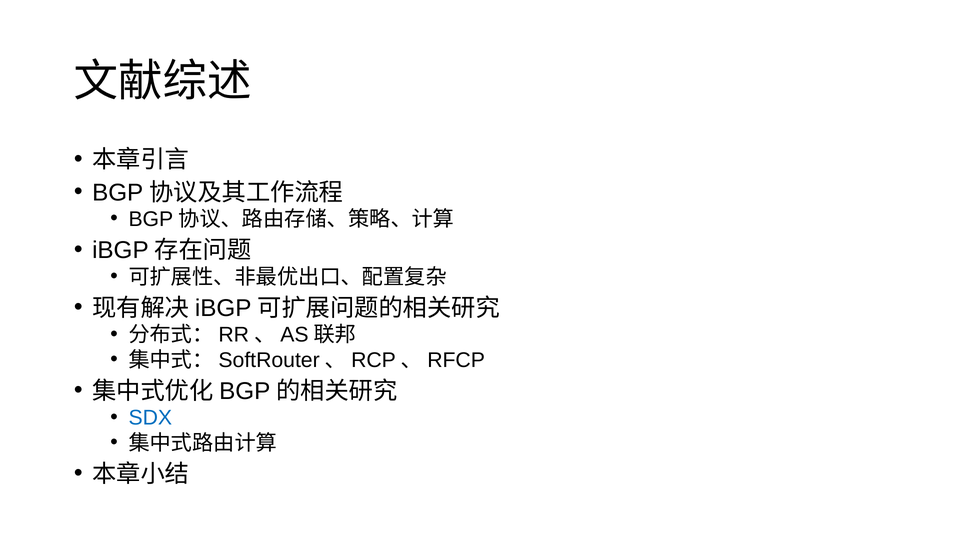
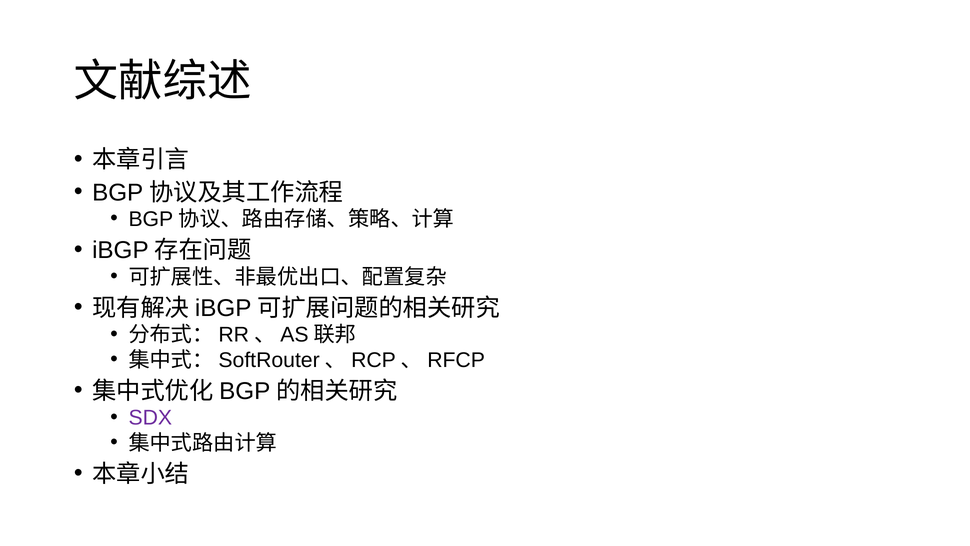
SDX colour: blue -> purple
